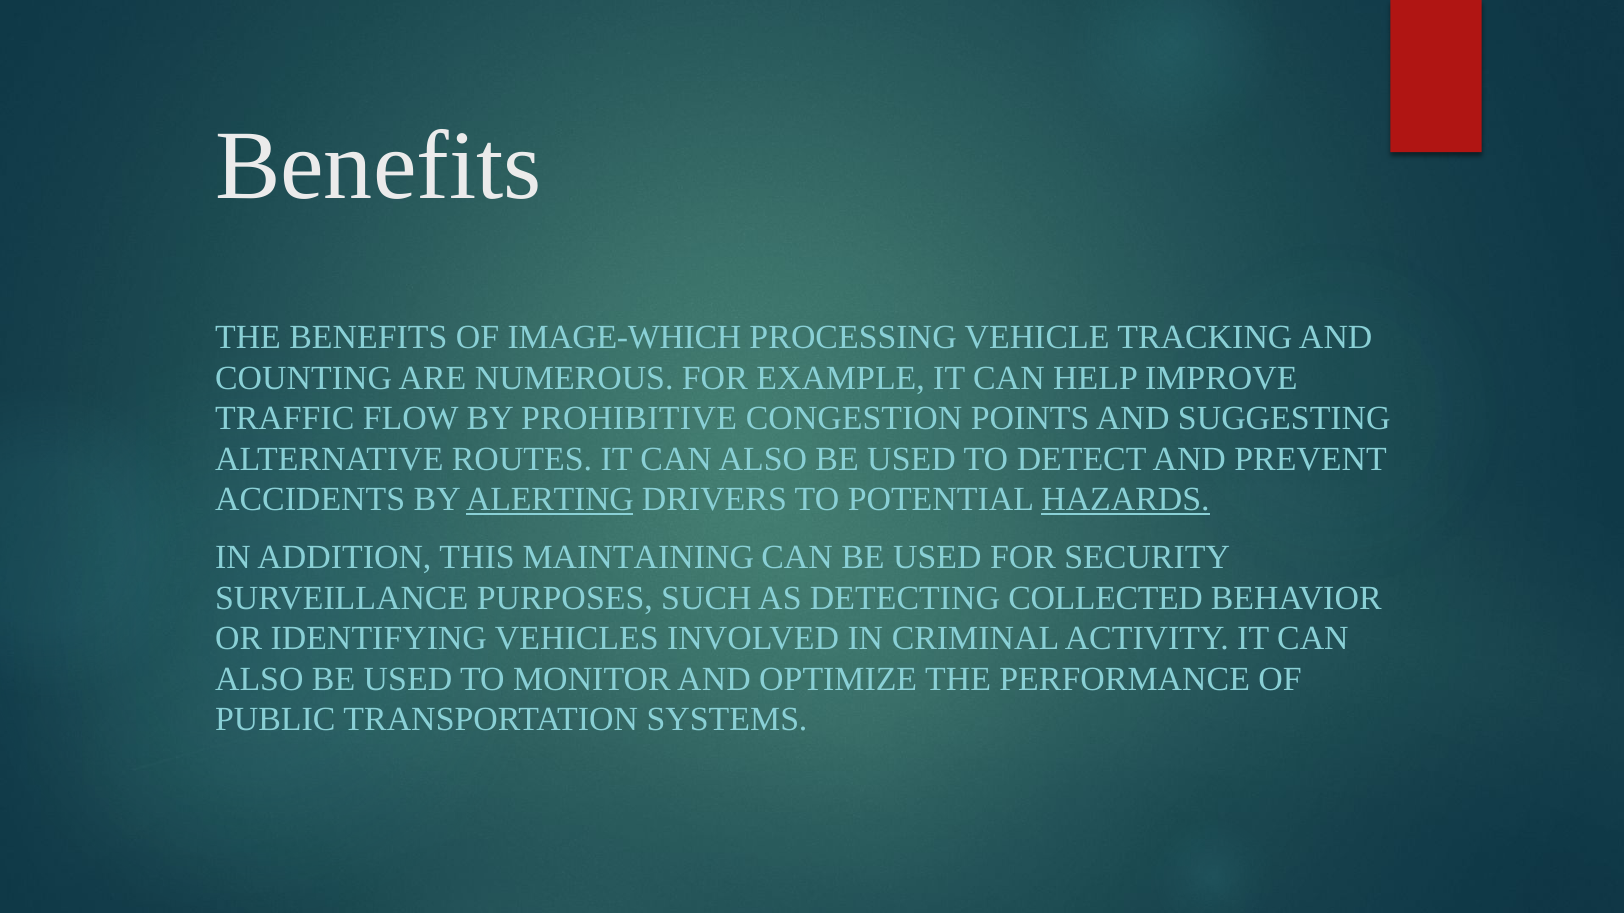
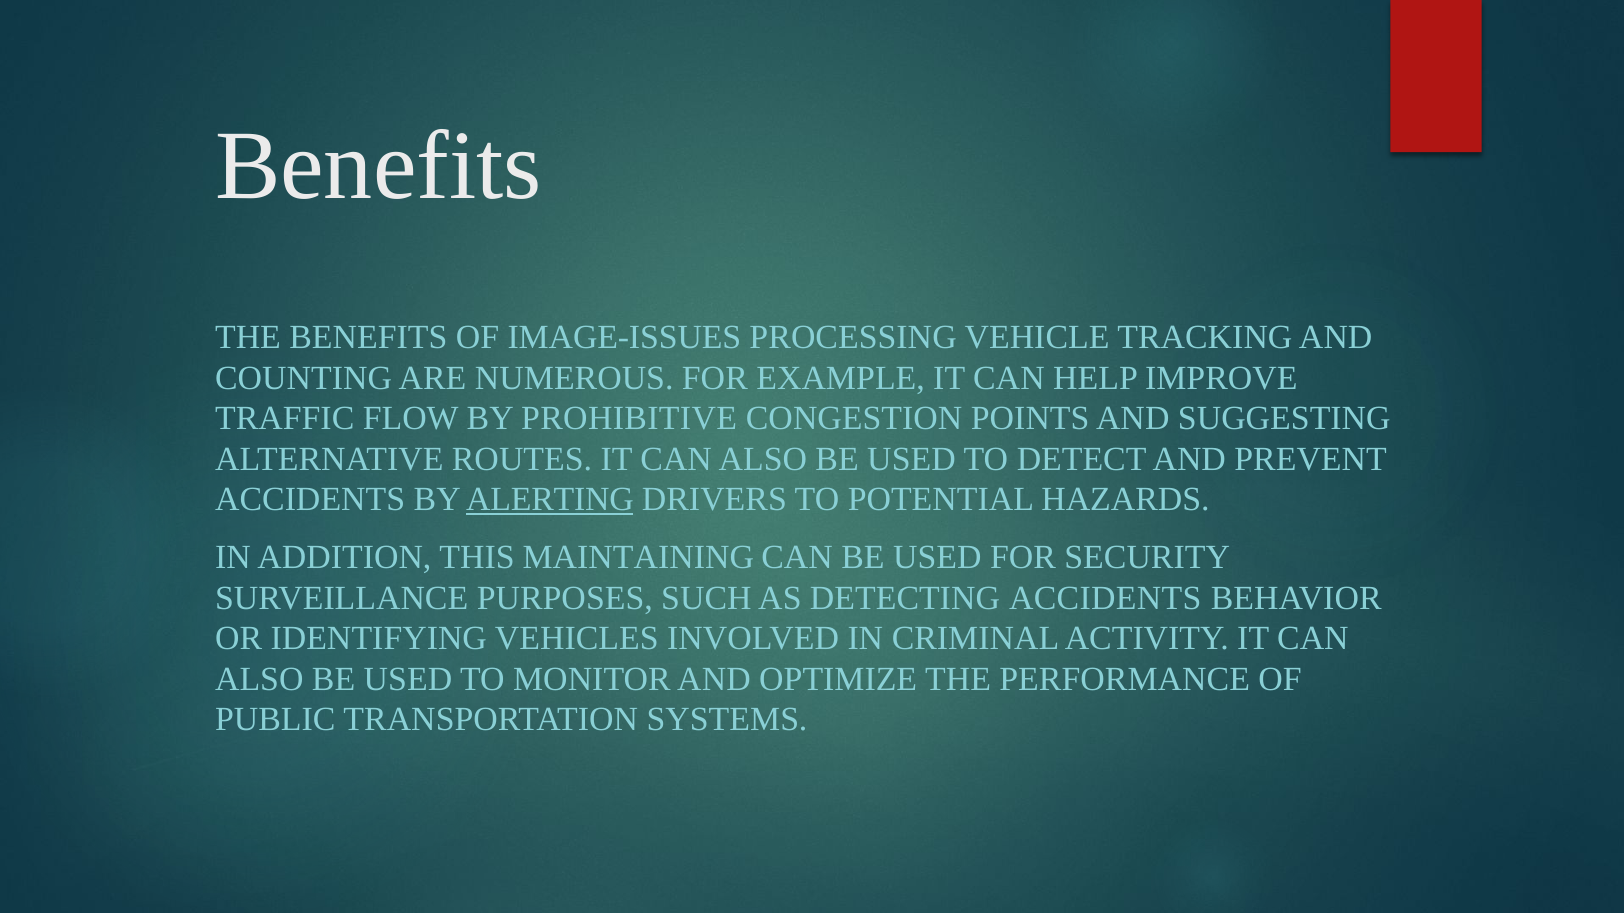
IMAGE-WHICH: IMAGE-WHICH -> IMAGE-ISSUES
HAZARDS underline: present -> none
DETECTING COLLECTED: COLLECTED -> ACCIDENTS
